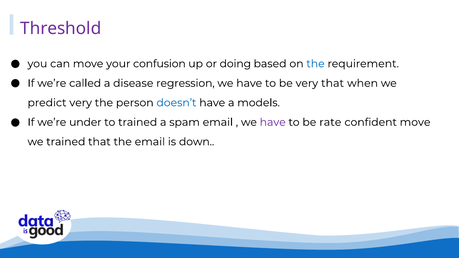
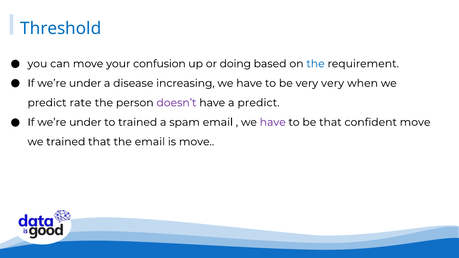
Threshold colour: purple -> blue
called at (85, 83): called -> under
regression: regression -> increasing
very that: that -> very
predict very: very -> rate
doesn’t colour: blue -> purple
a models: models -> predict
be rate: rate -> that
is down: down -> move
